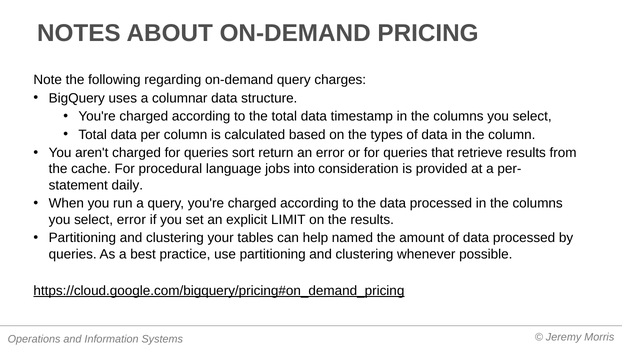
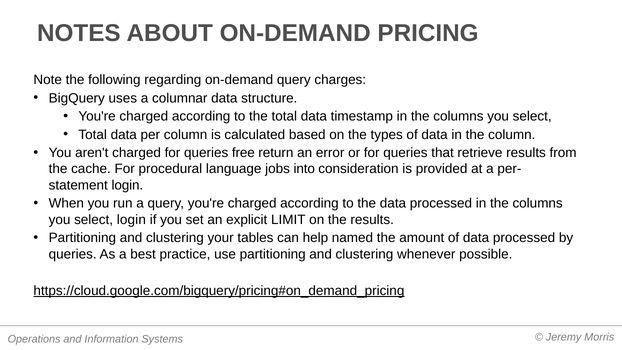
sort: sort -> free
daily at (127, 185): daily -> login
select error: error -> login
